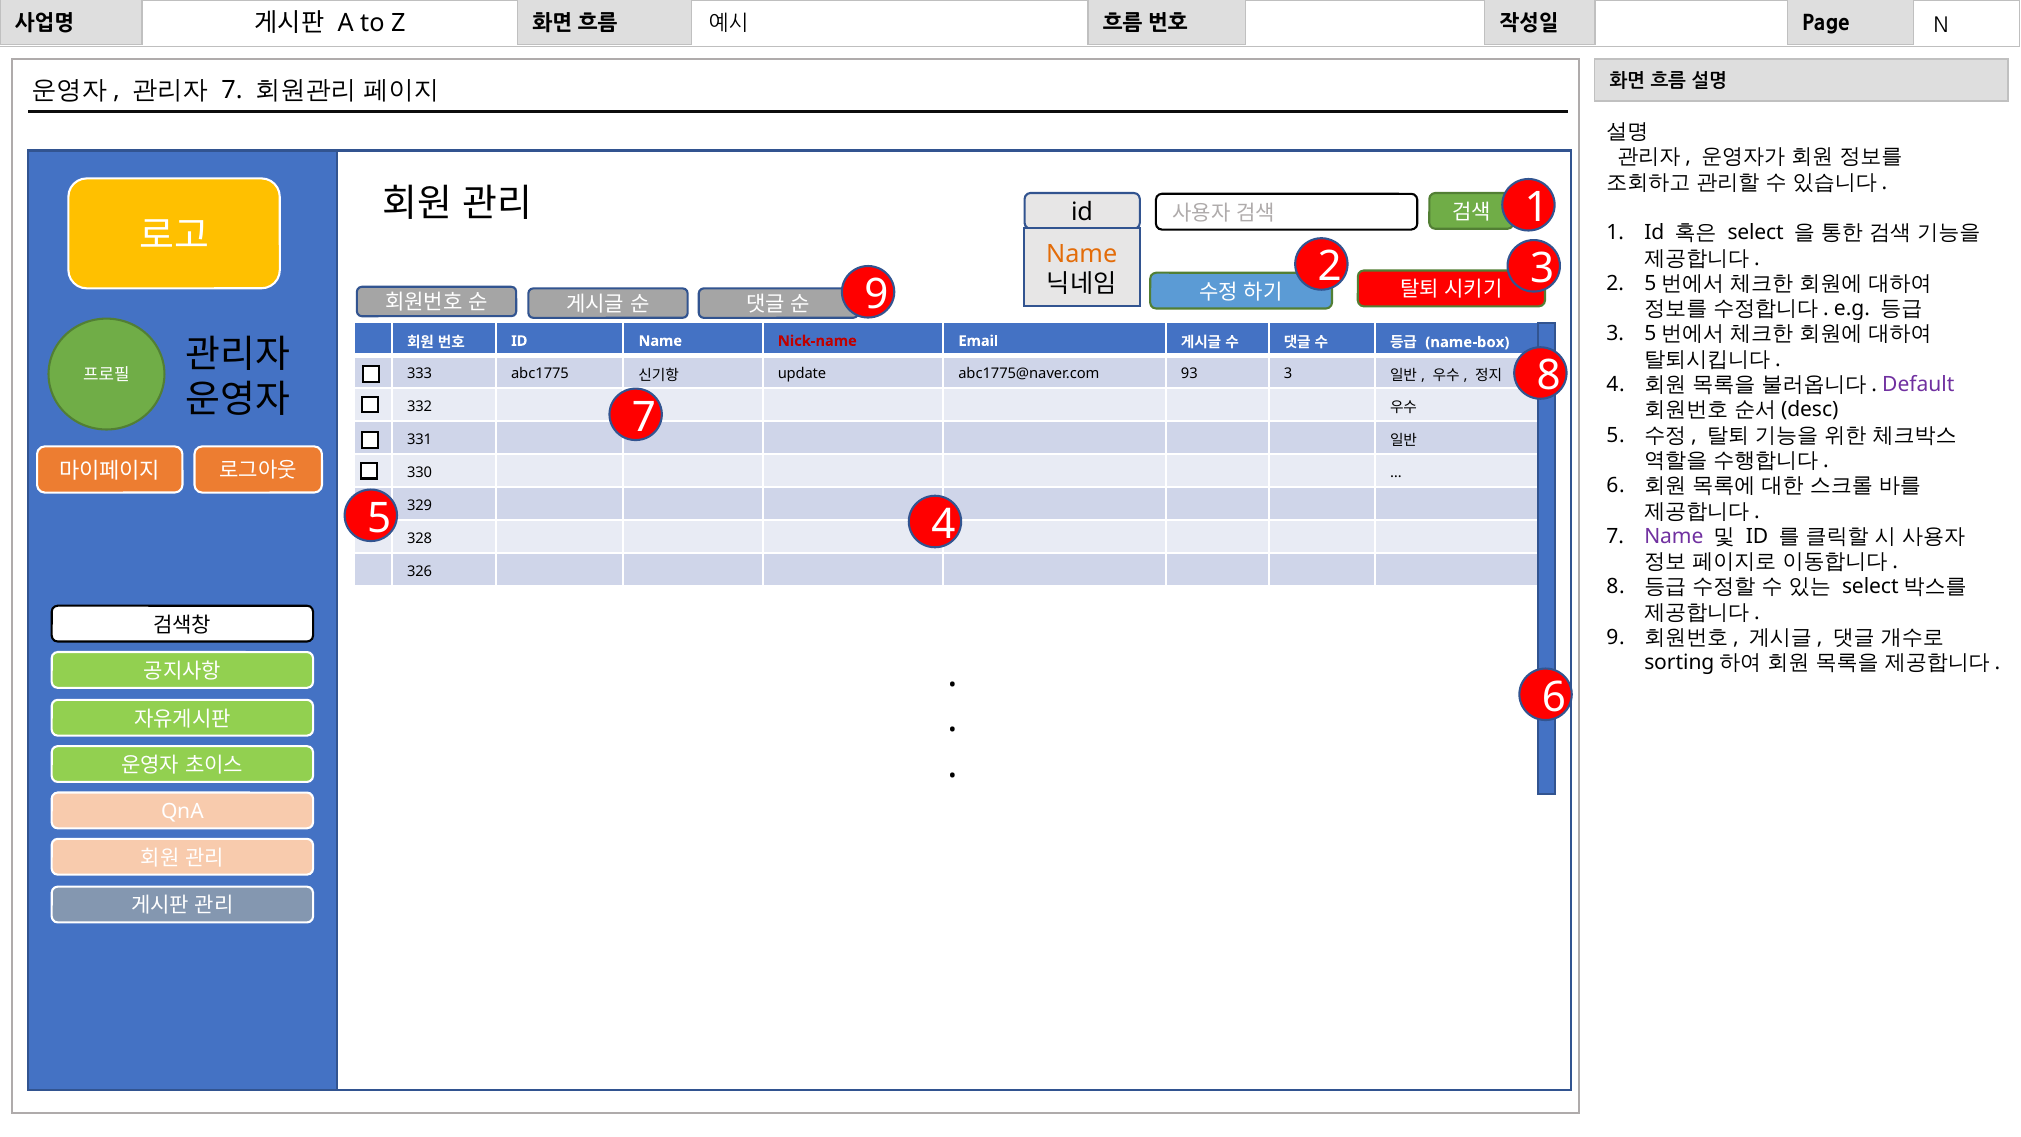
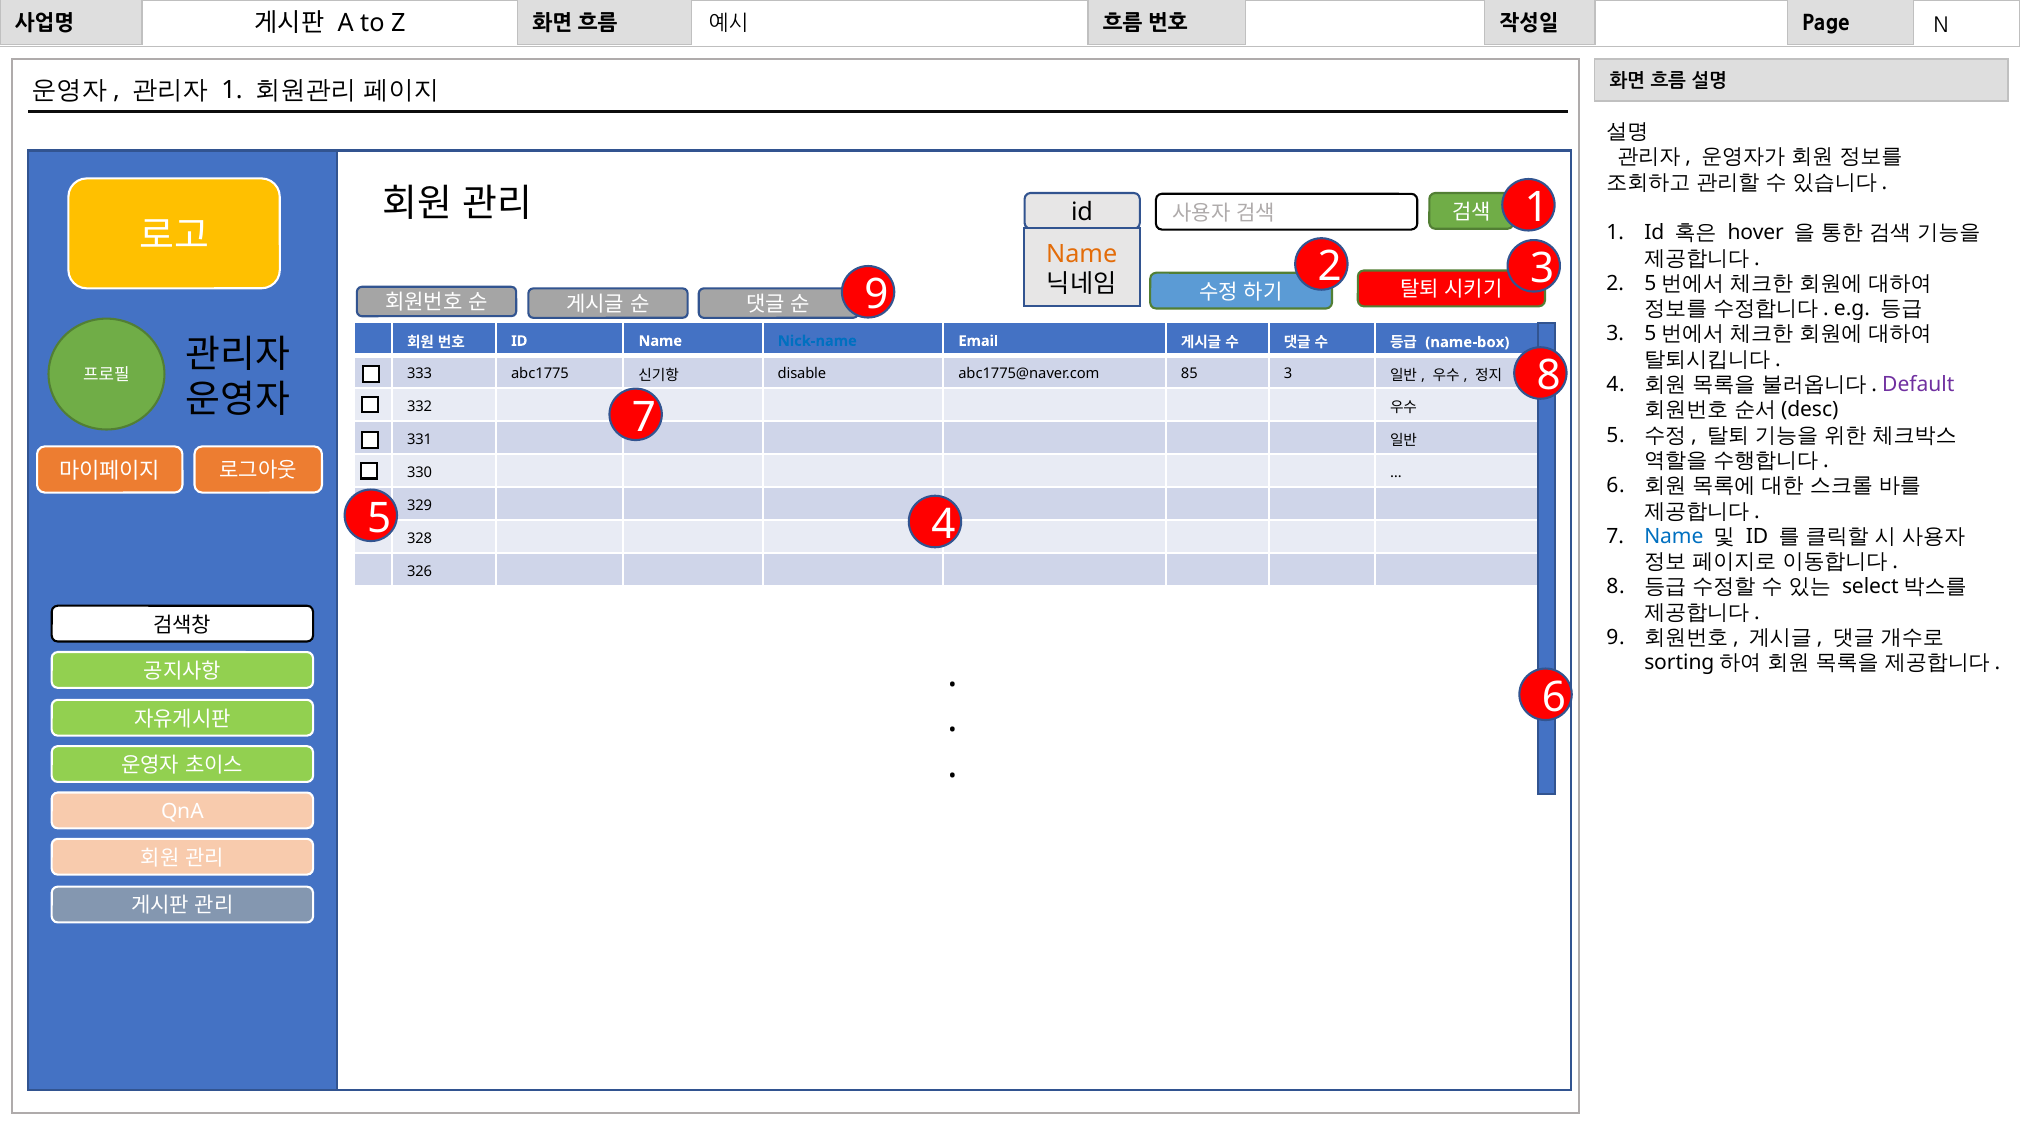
7 at (232, 90): 7 -> 1
select: select -> hover
Nick-name colour: red -> blue
update: update -> disable
93: 93 -> 85
Name at (1674, 536) colour: purple -> blue
